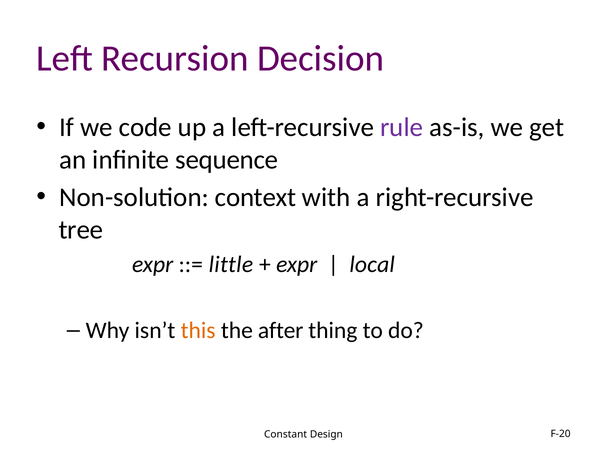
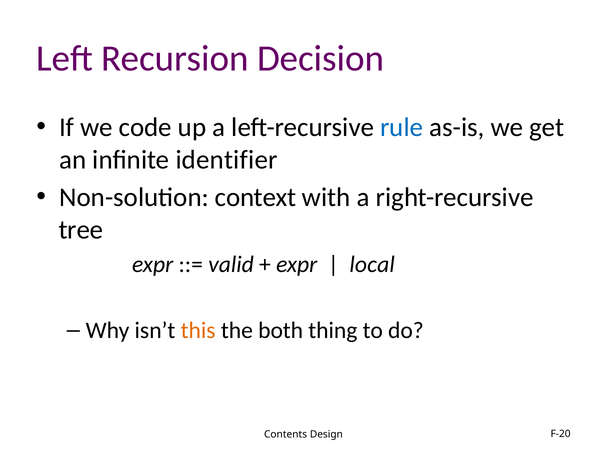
rule colour: purple -> blue
sequence: sequence -> identifier
little: little -> valid
after: after -> both
Constant: Constant -> Contents
